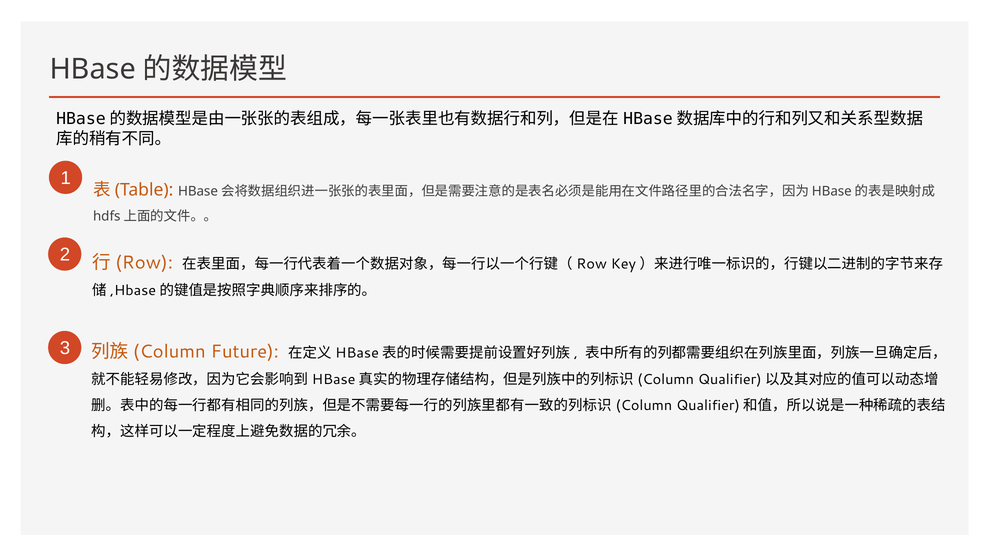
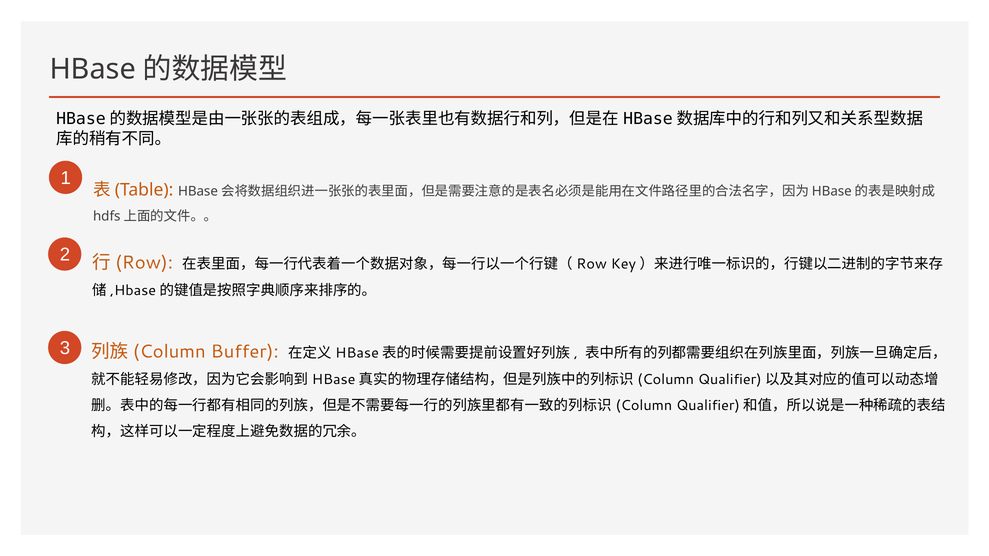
Future: Future -> Buffer
